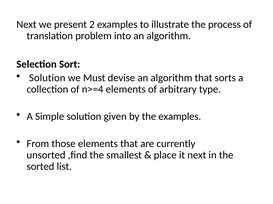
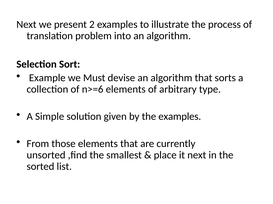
Solution at (47, 78): Solution -> Example
n>=4: n>=4 -> n>=6
